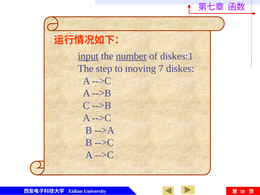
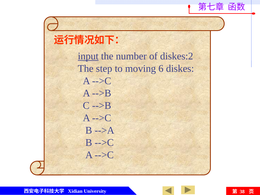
number underline: present -> none
diskes:1: diskes:1 -> diskes:2
7: 7 -> 6
